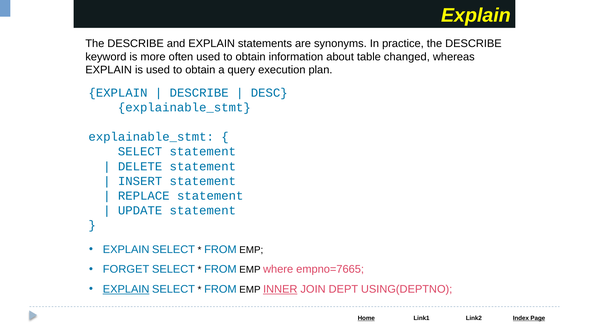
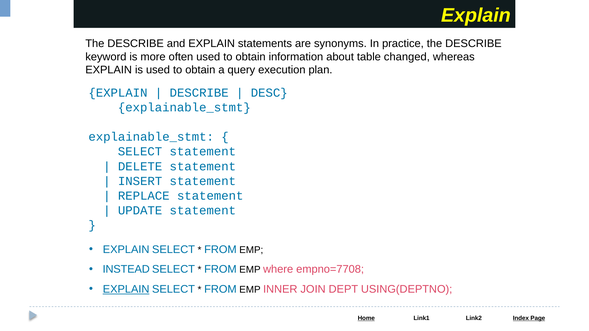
FORGET: FORGET -> INSTEAD
empno=7665: empno=7665 -> empno=7708
INNER underline: present -> none
